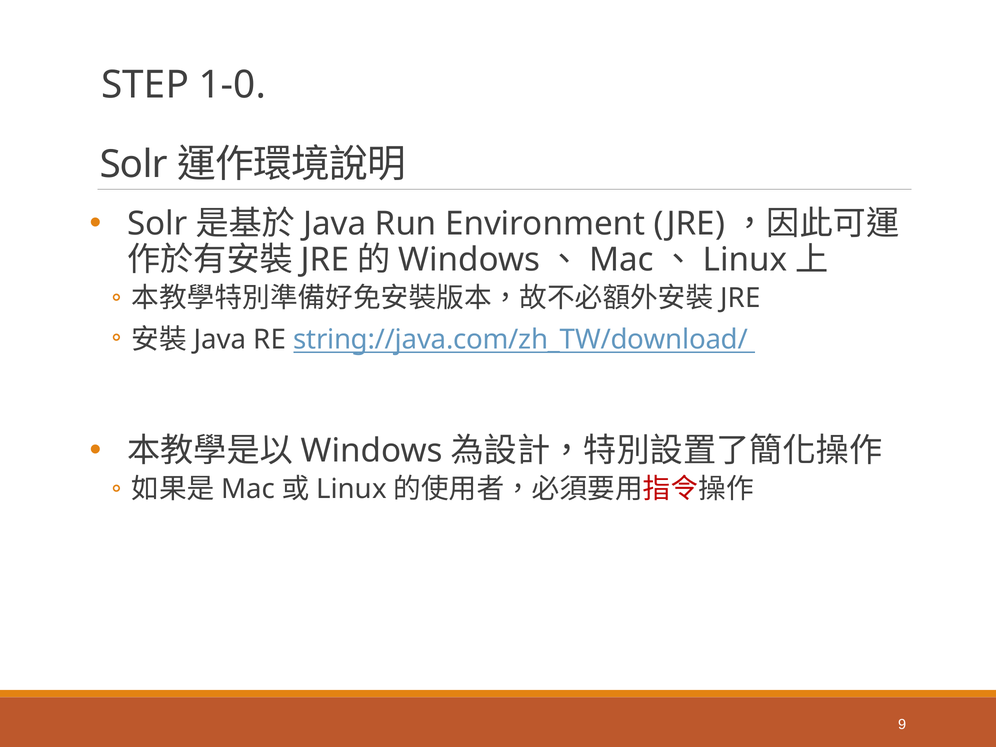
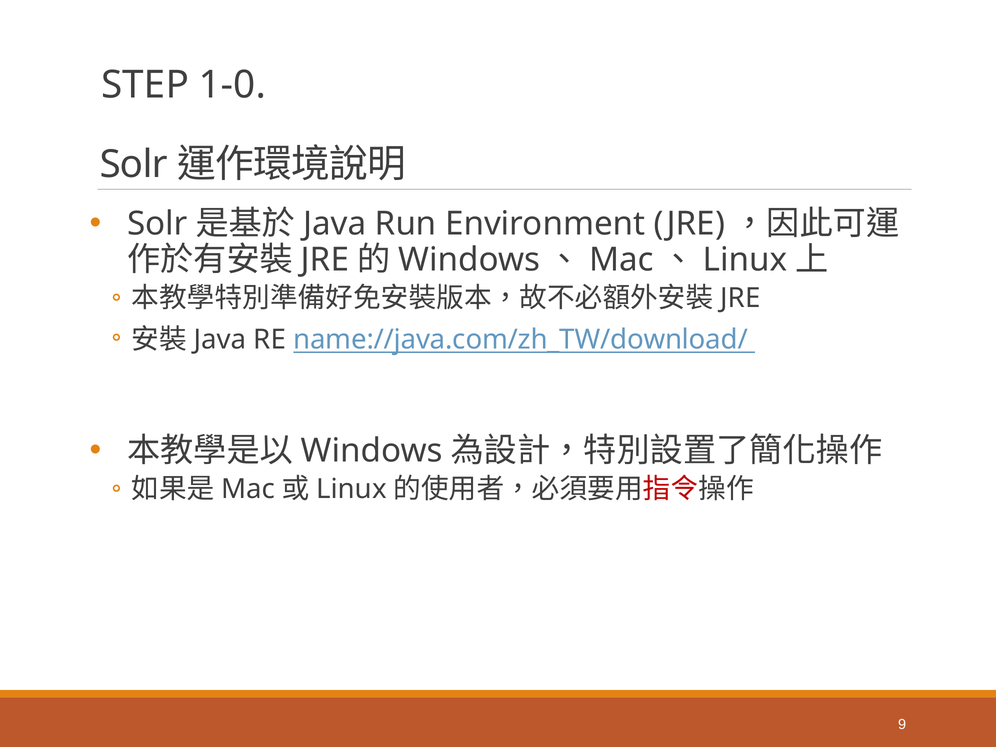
string://java.com/zh_TW/download/: string://java.com/zh_TW/download/ -> name://java.com/zh_TW/download/
